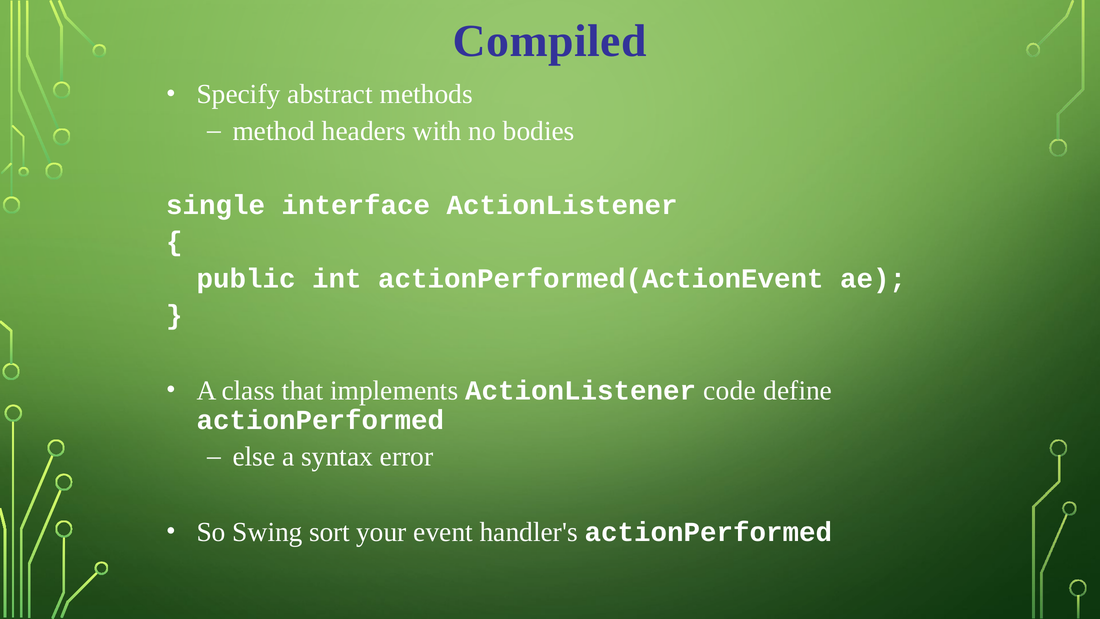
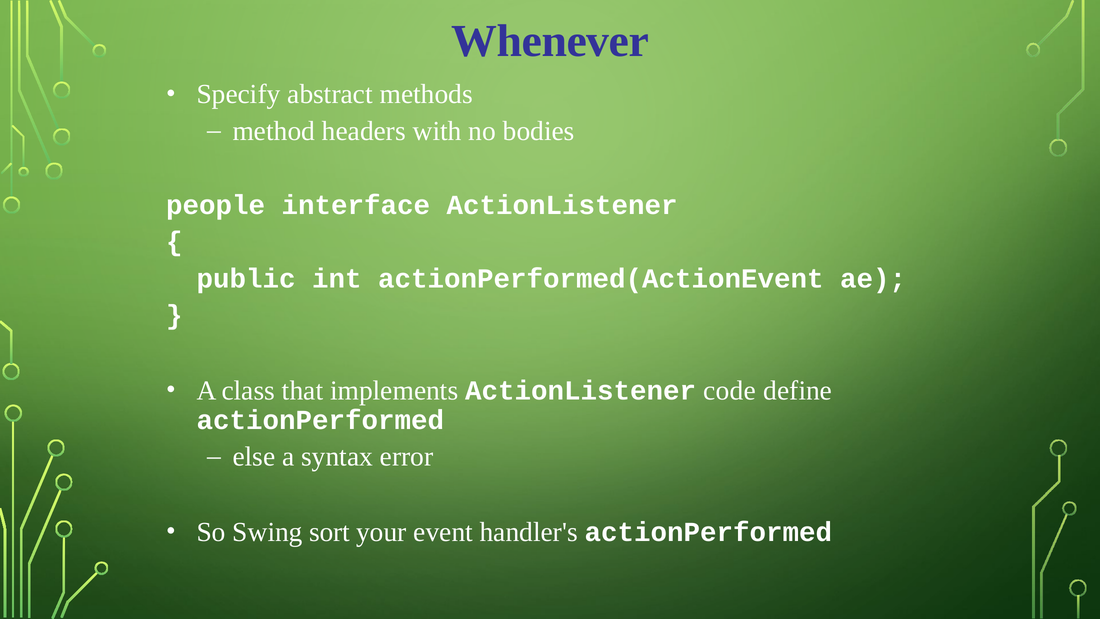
Compiled: Compiled -> Whenever
single: single -> people
